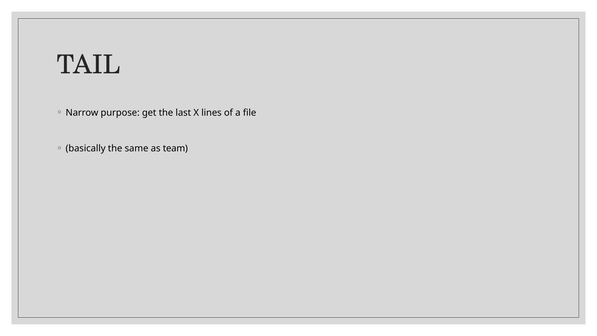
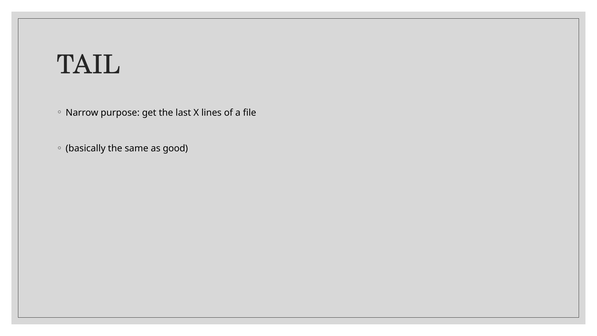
team: team -> good
